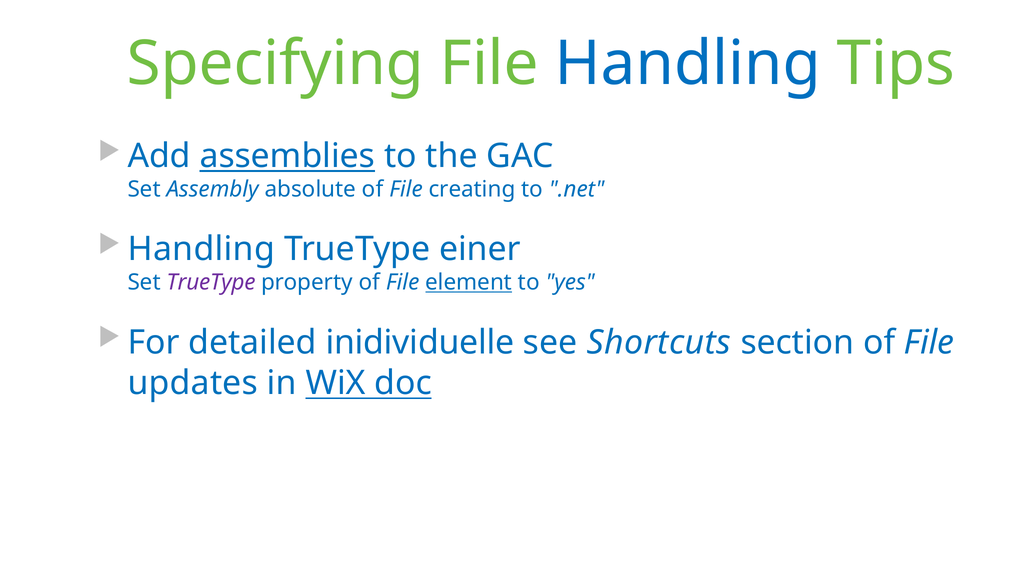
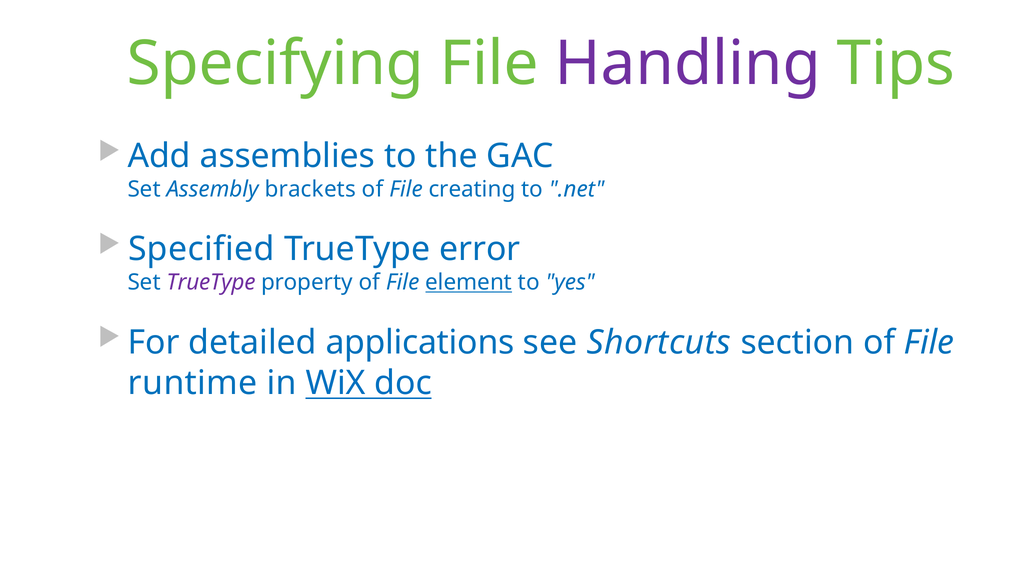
Handling at (688, 64) colour: blue -> purple
assemblies underline: present -> none
absolute: absolute -> brackets
Handling at (201, 249): Handling -> Specified
einer: einer -> error
inidividuelle: inidividuelle -> applications
updates: updates -> runtime
